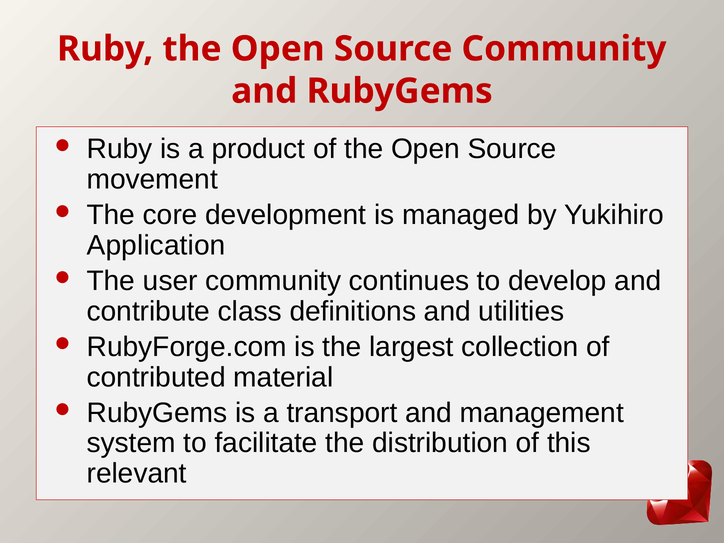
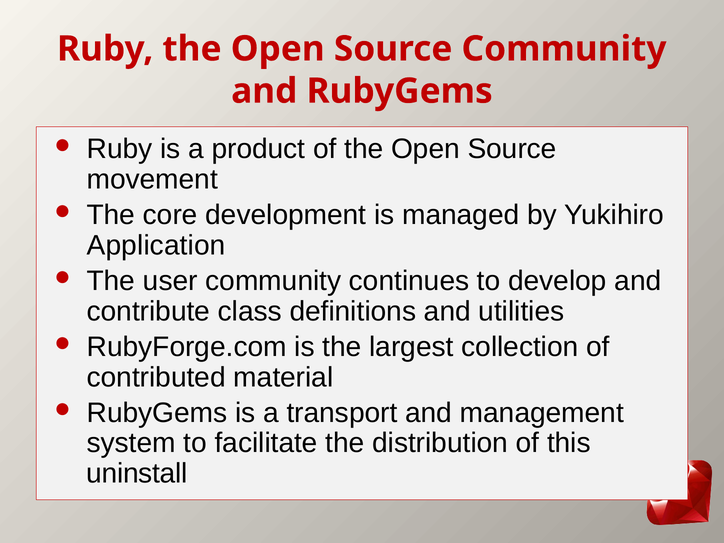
relevant: relevant -> uninstall
